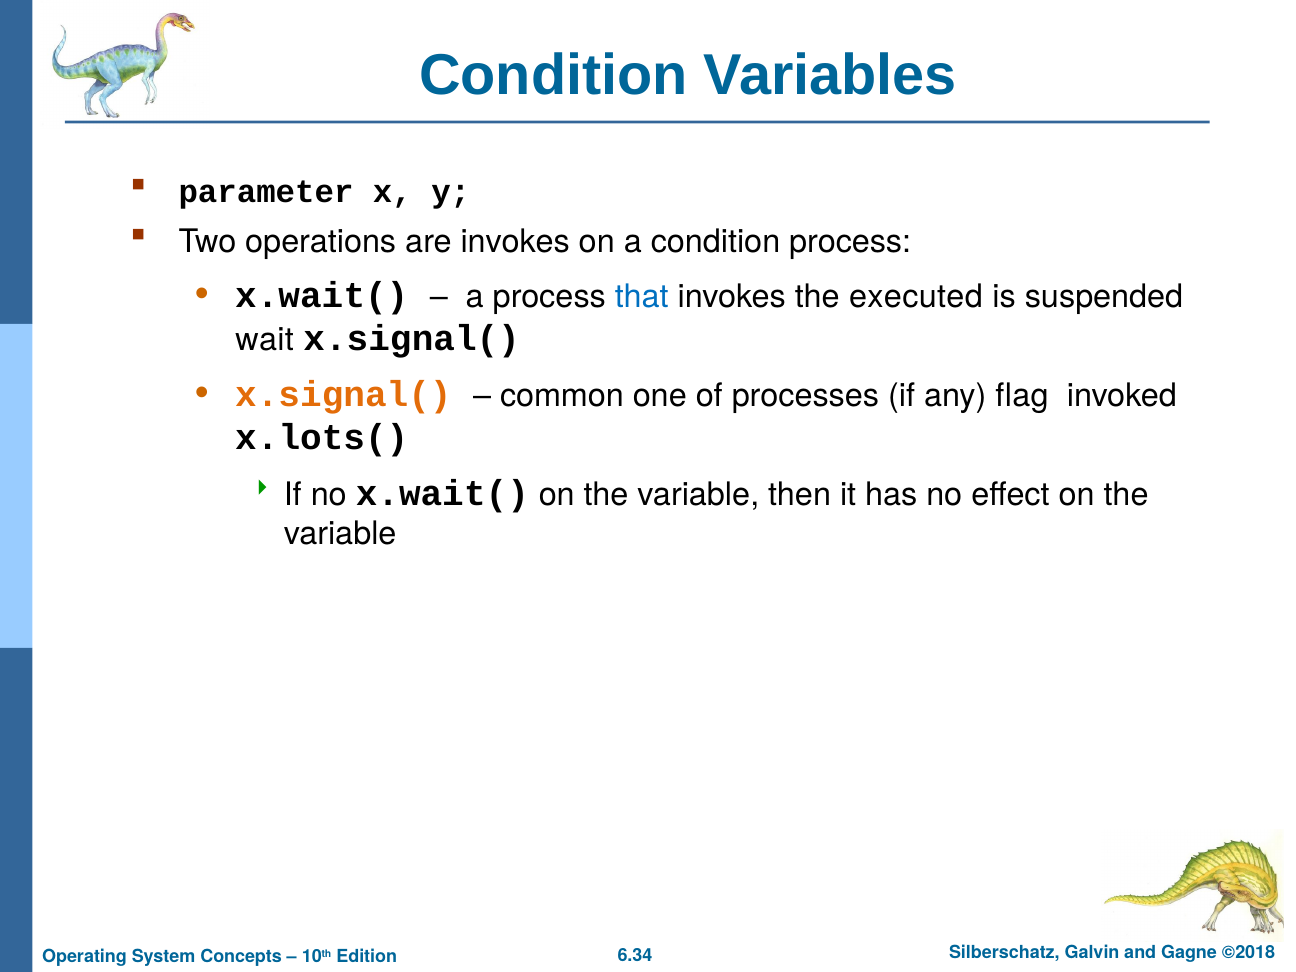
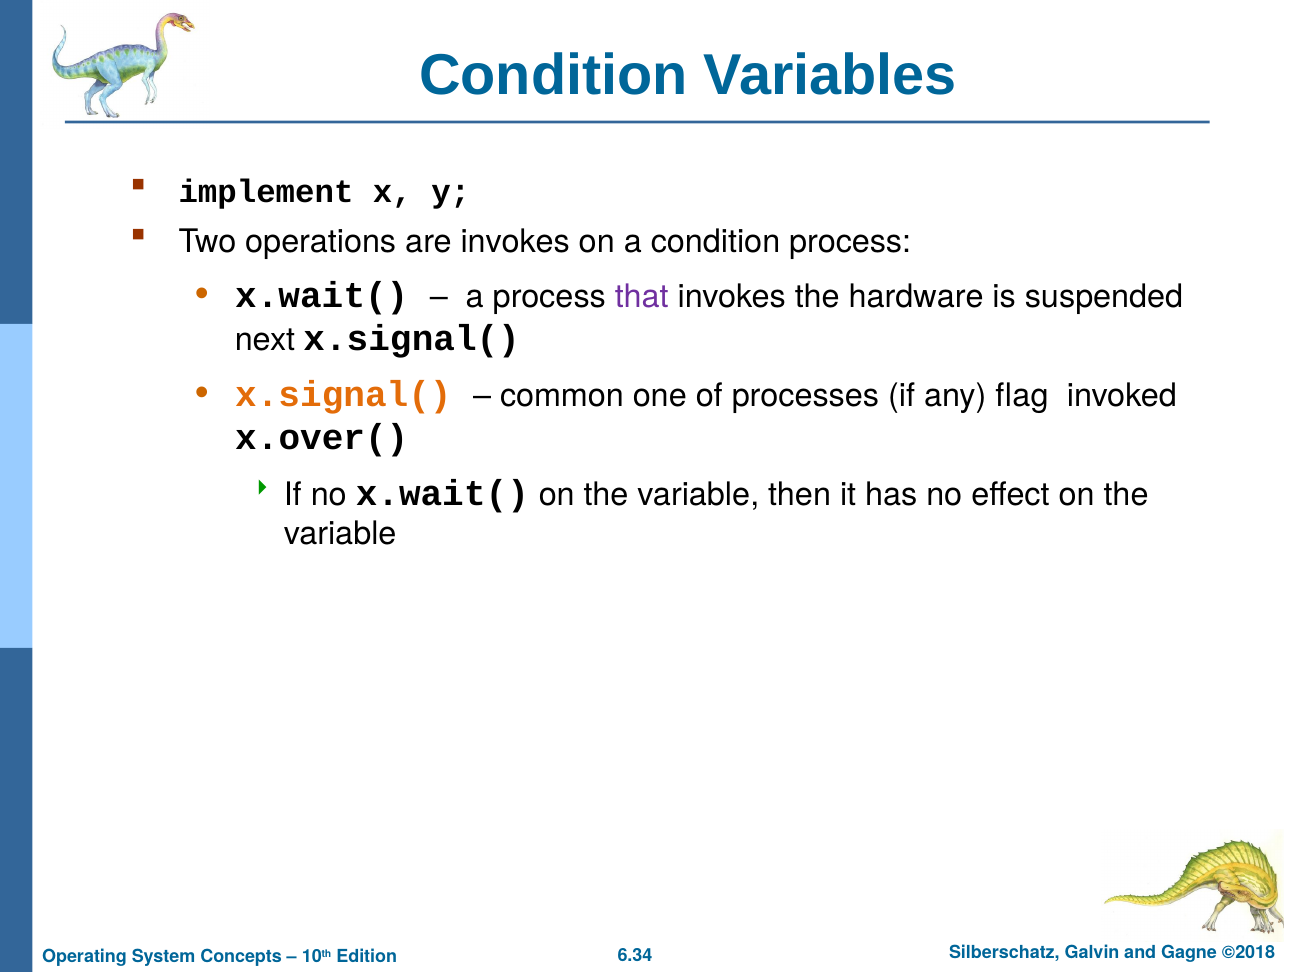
parameter: parameter -> implement
that colour: blue -> purple
executed: executed -> hardware
wait: wait -> next
x.lots(: x.lots( -> x.over(
